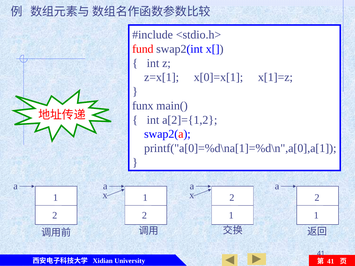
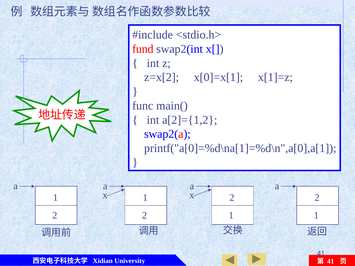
z=x[1: z=x[1 -> z=x[2
funx: funx -> func
